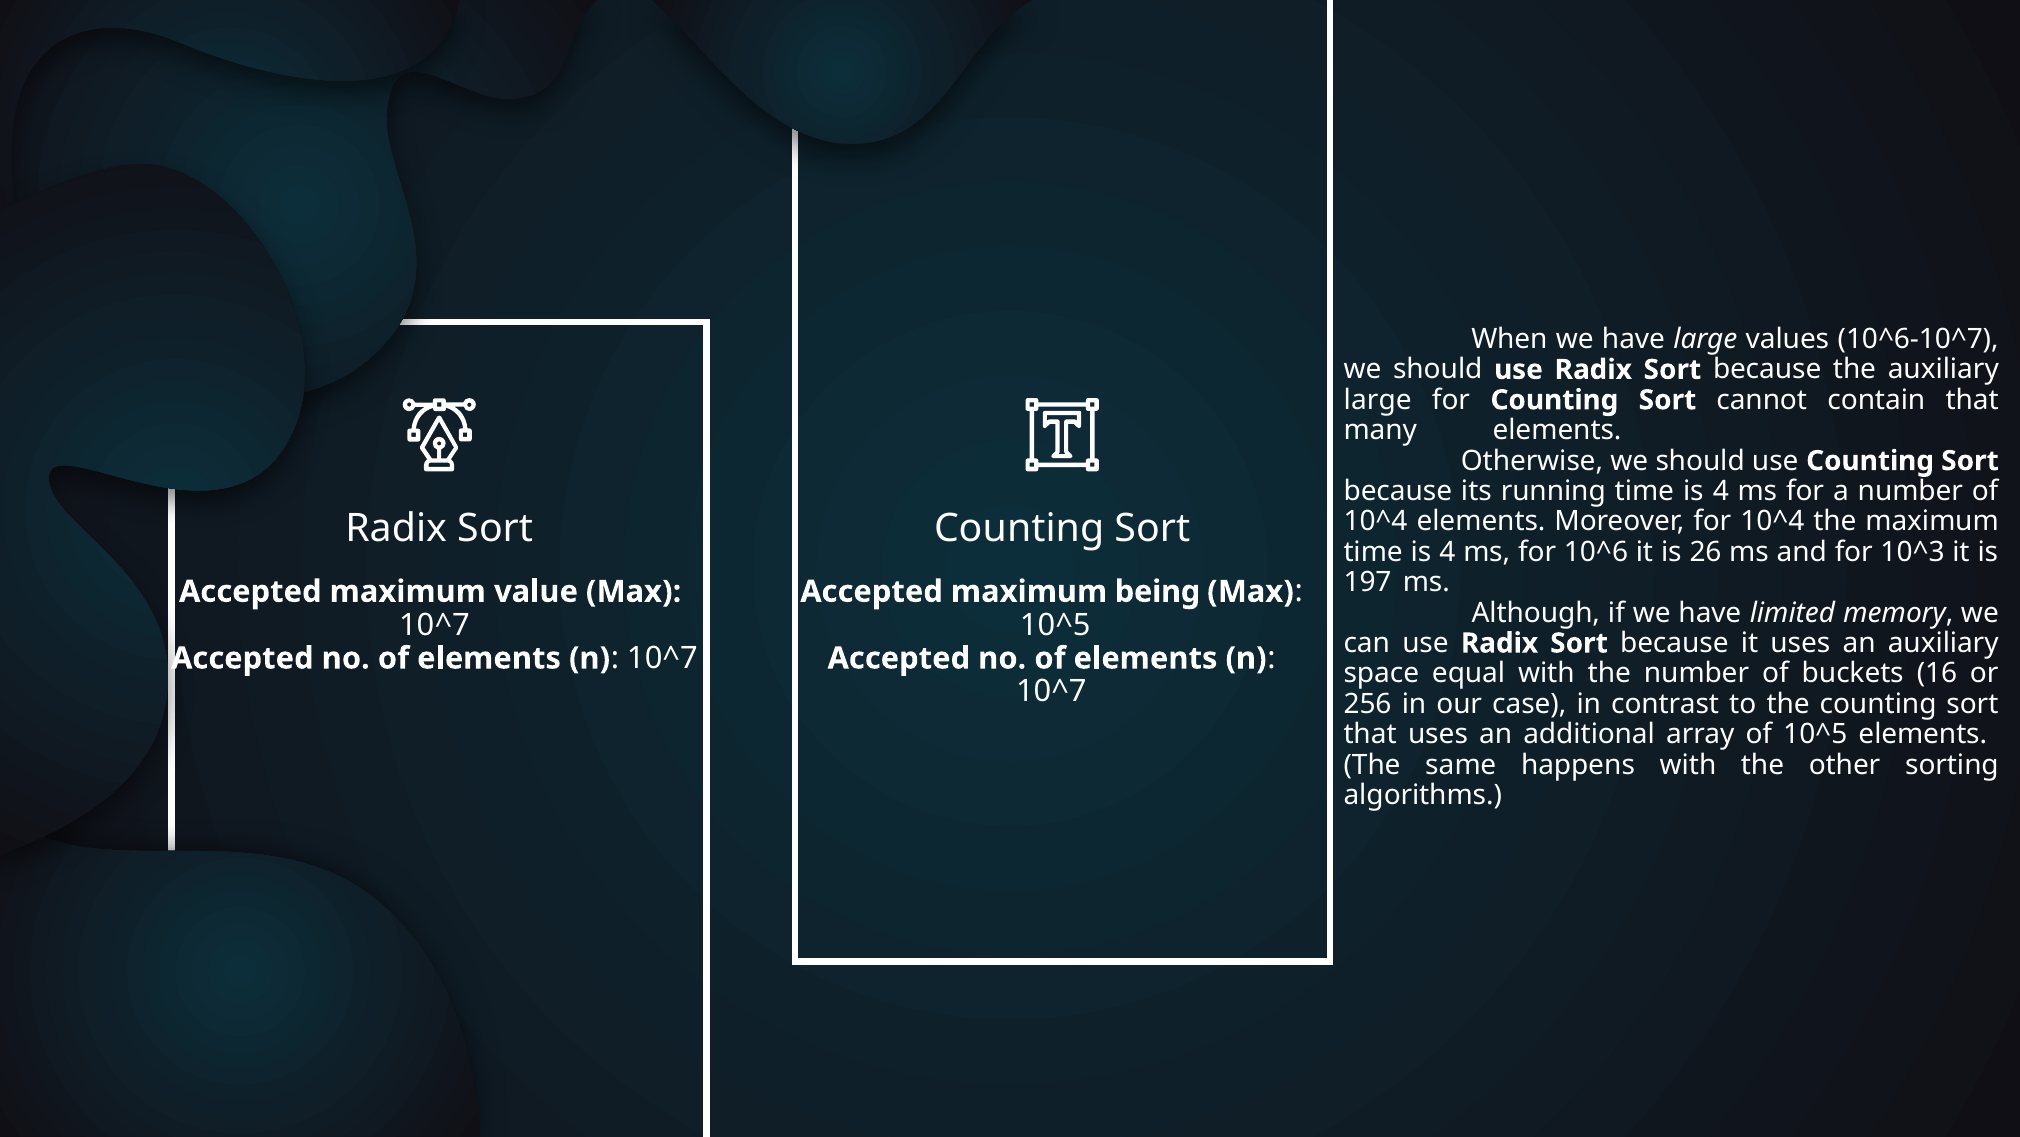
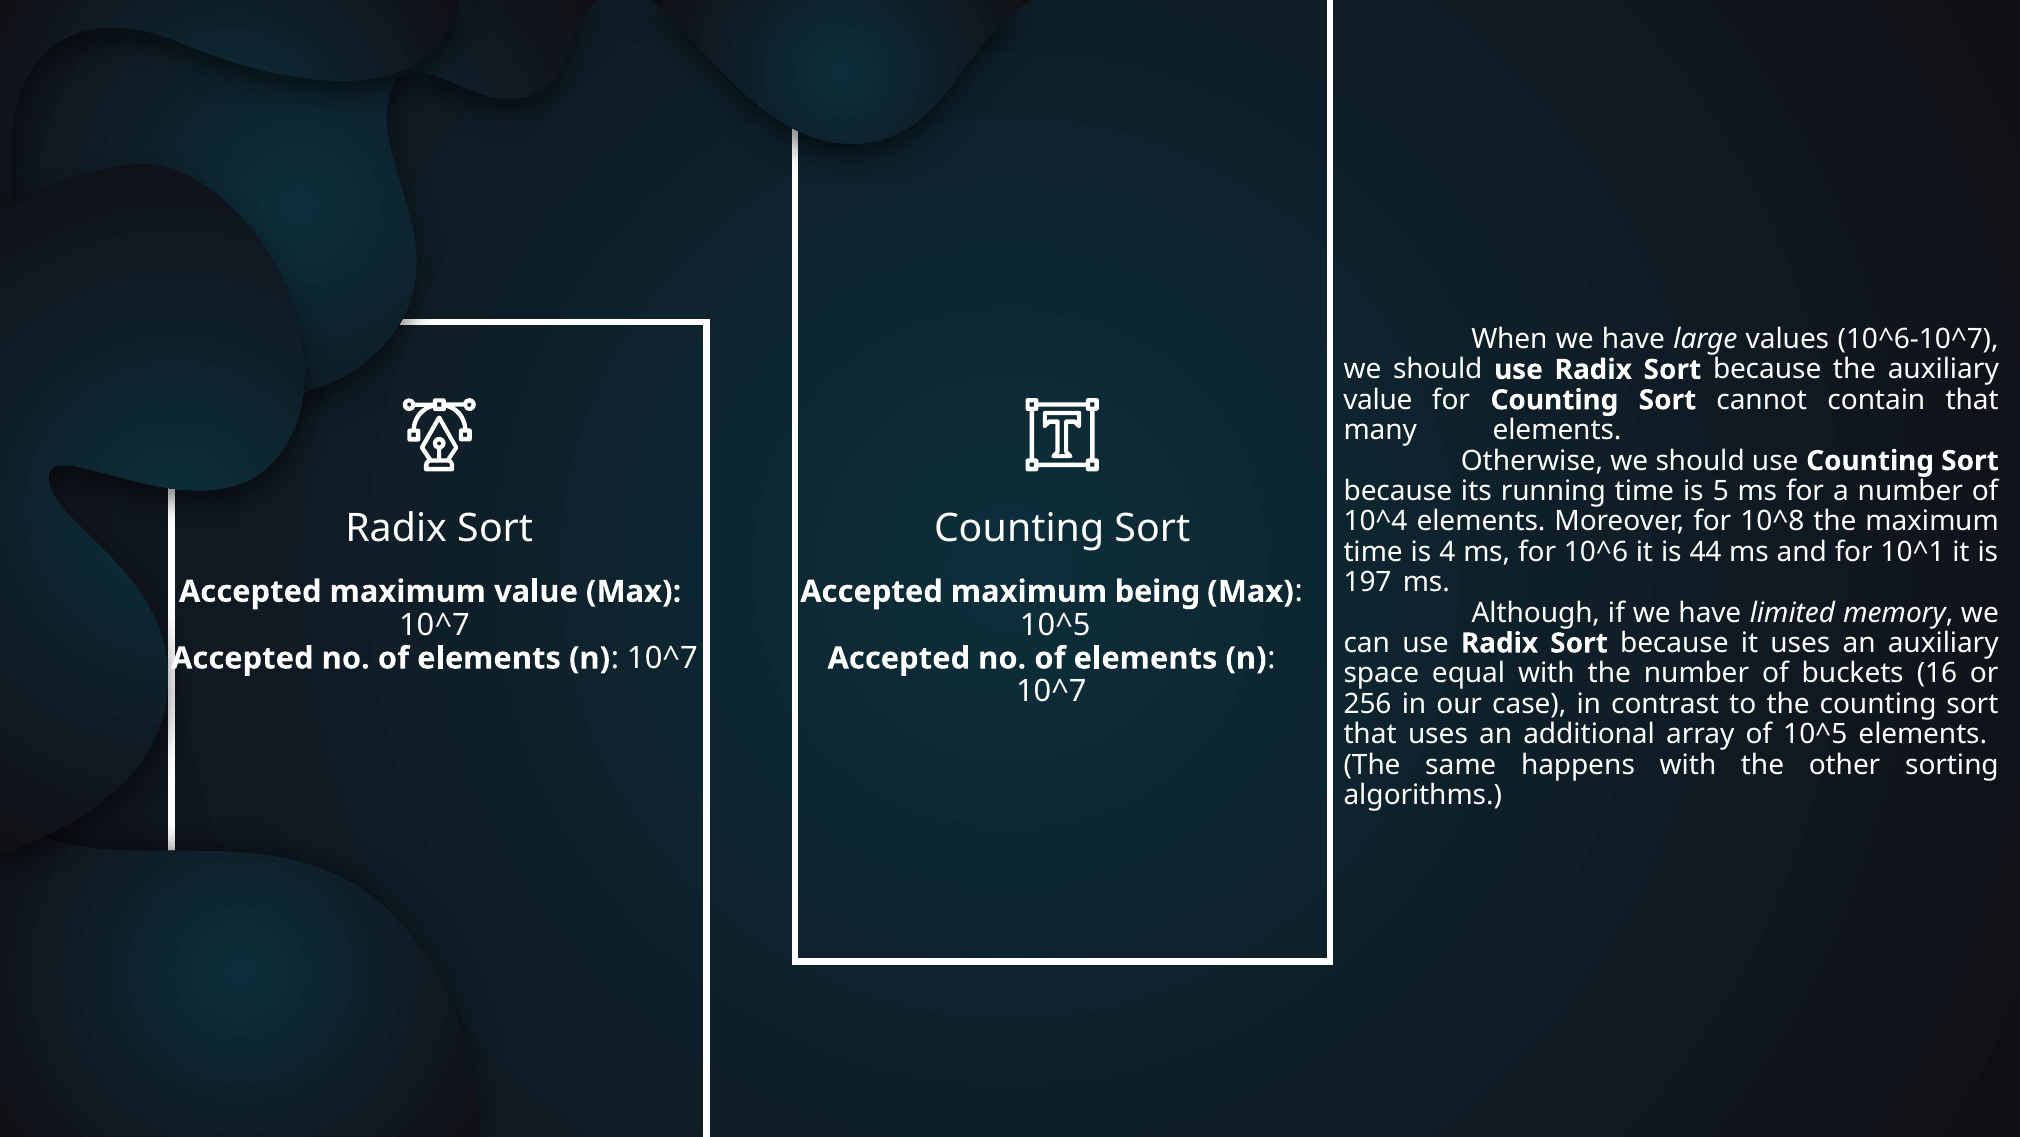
large at (1378, 400): large -> value
running time is 4: 4 -> 5
for 10^4: 10^4 -> 10^8
26: 26 -> 44
10^3: 10^3 -> 10^1
